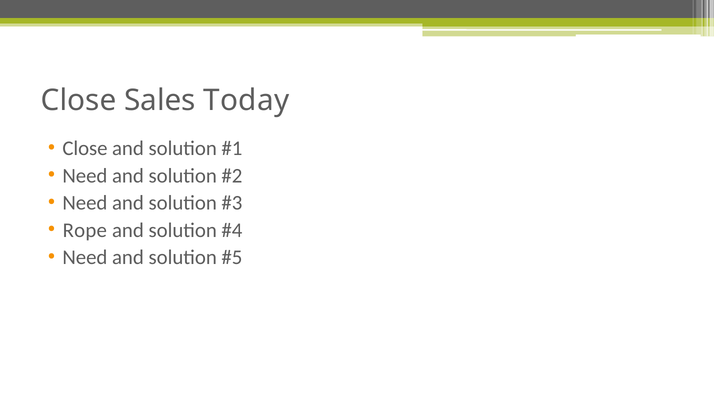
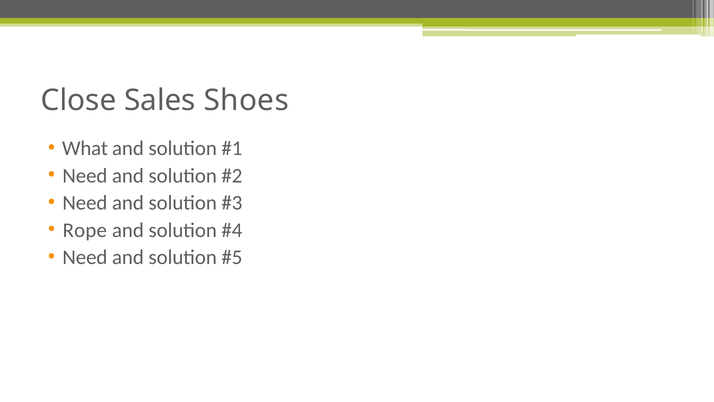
Today: Today -> Shoes
Close at (85, 148): Close -> What
